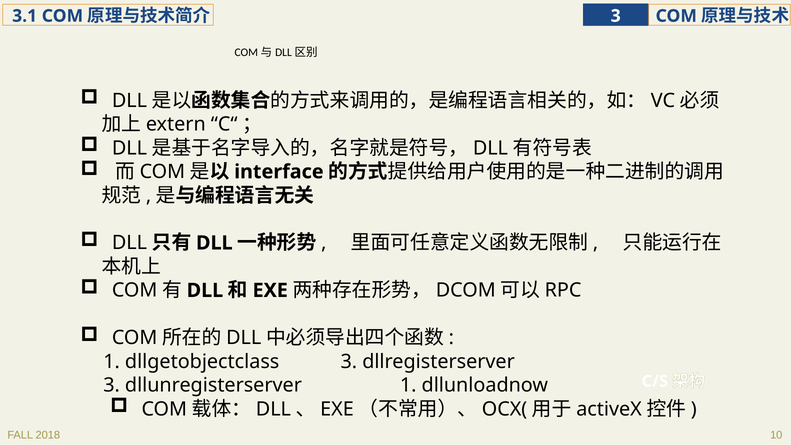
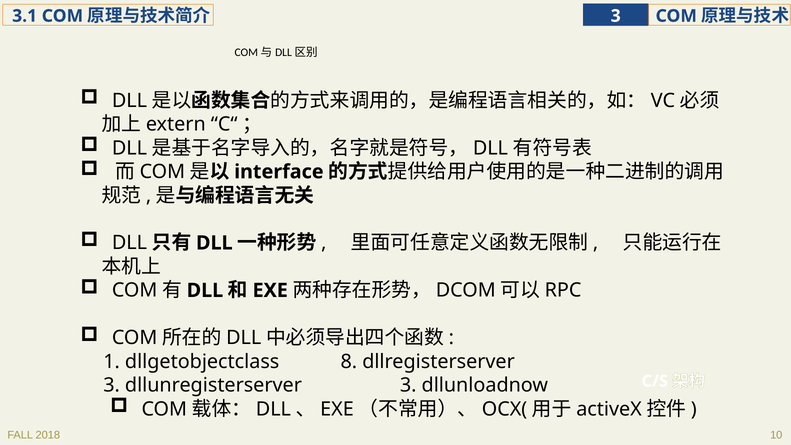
dllgetobjectclass 3: 3 -> 8
dllunregisterserver 1: 1 -> 3
